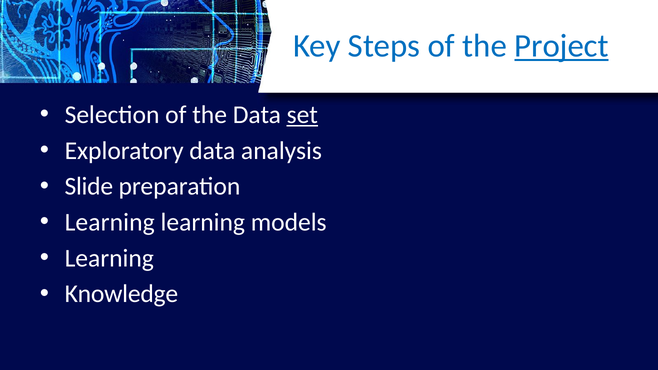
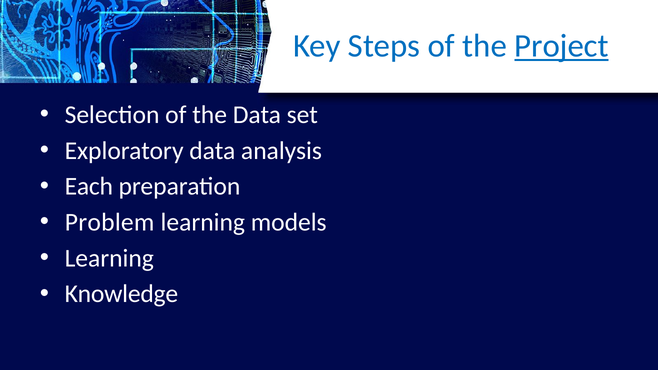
set underline: present -> none
Slide: Slide -> Each
Learning at (110, 222): Learning -> Problem
